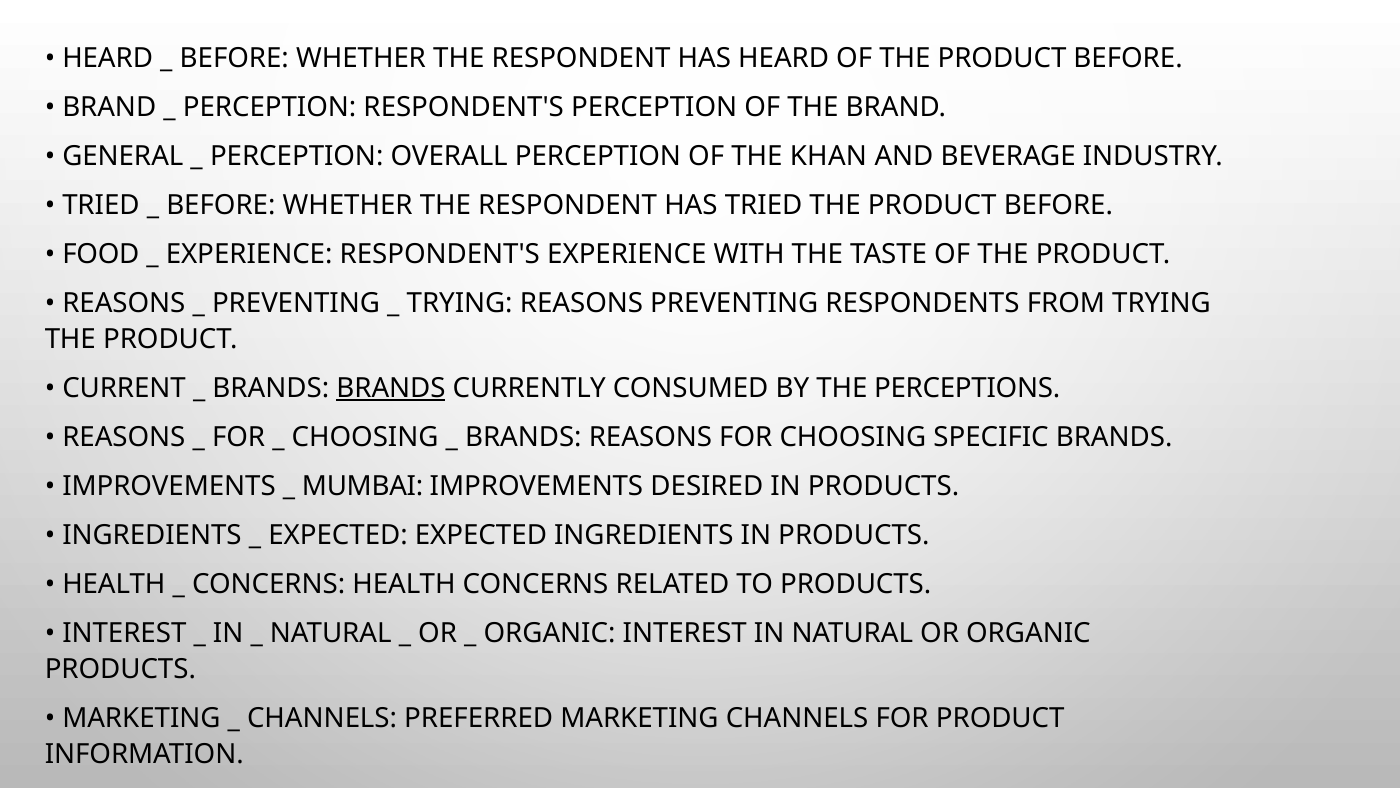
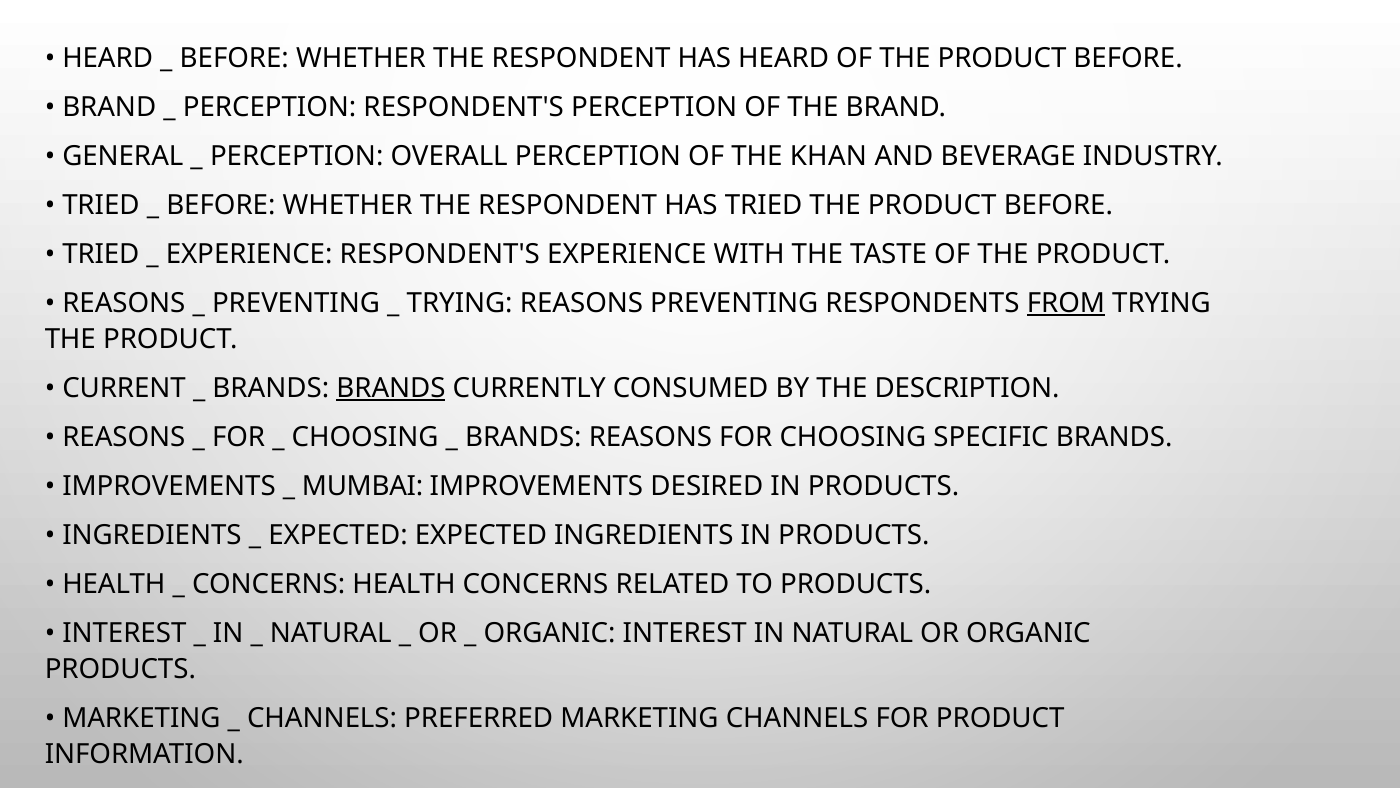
FOOD at (101, 254): FOOD -> TRIED
FROM underline: none -> present
PERCEPTIONS: PERCEPTIONS -> DESCRIPTION
